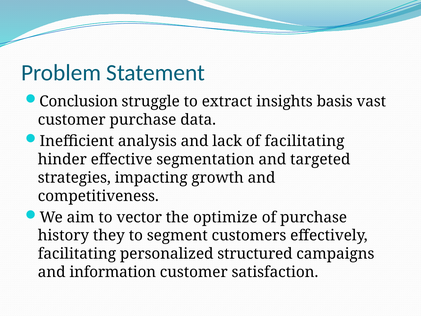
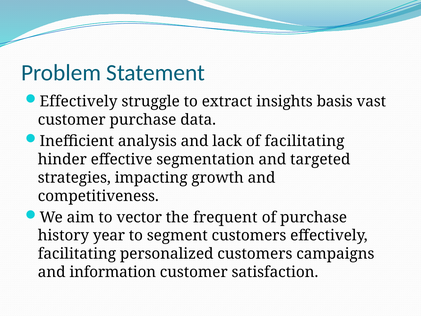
Conclusion at (79, 101): Conclusion -> Effectively
optimize: optimize -> frequent
they: they -> year
personalized structured: structured -> customers
